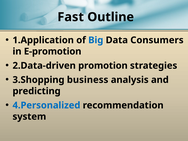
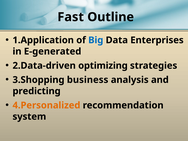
Consumers: Consumers -> Enterprises
E-promotion: E-promotion -> E-generated
promotion: promotion -> optimizing
4.Personalized colour: blue -> orange
